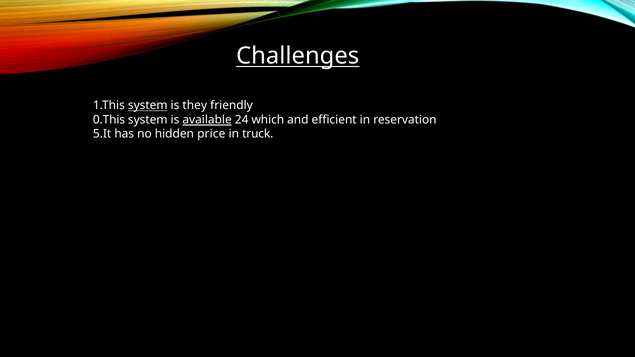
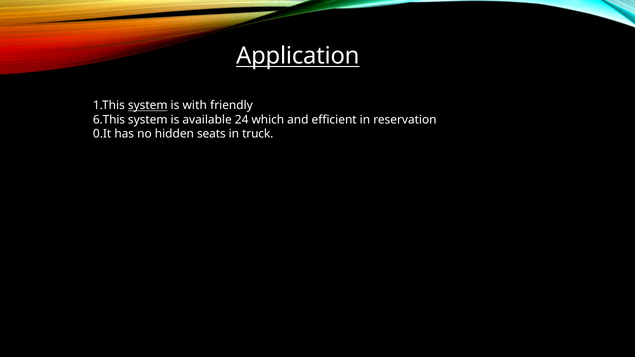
Challenges: Challenges -> Application
they: they -> with
0.This: 0.This -> 6.This
available underline: present -> none
5.It: 5.It -> 0.It
price: price -> seats
